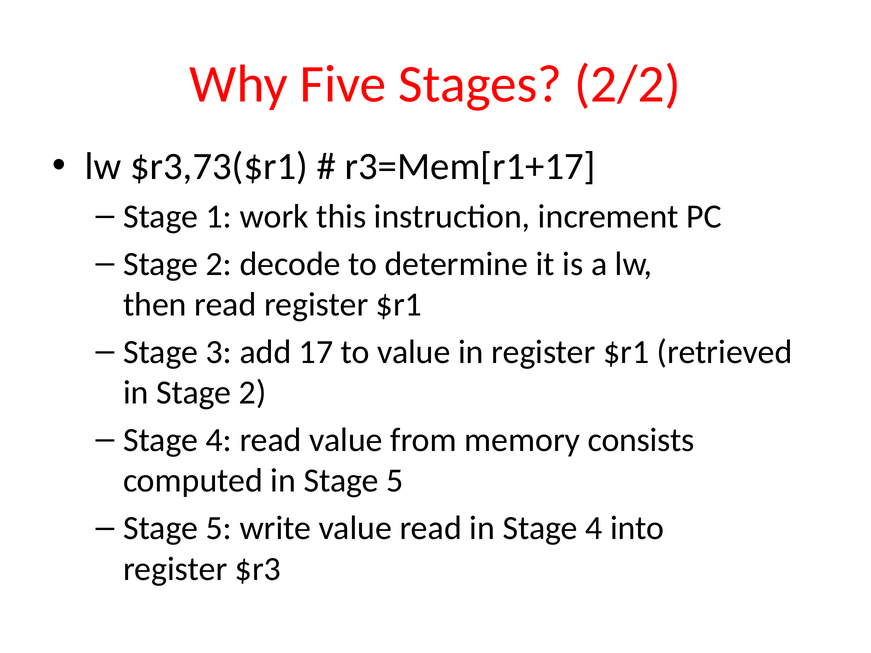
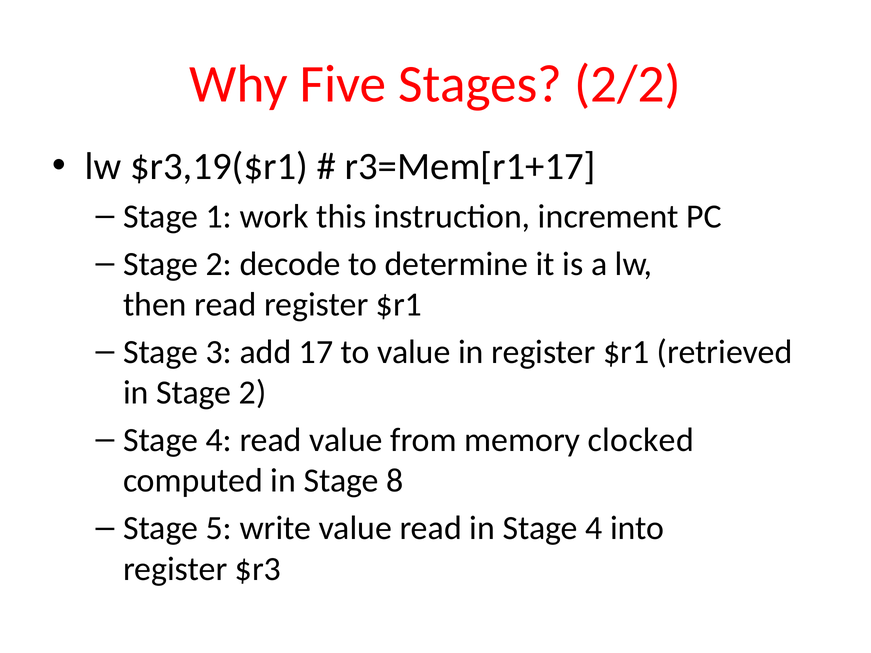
$r3,73($r1: $r3,73($r1 -> $r3,19($r1
consists: consists -> clocked
in Stage 5: 5 -> 8
